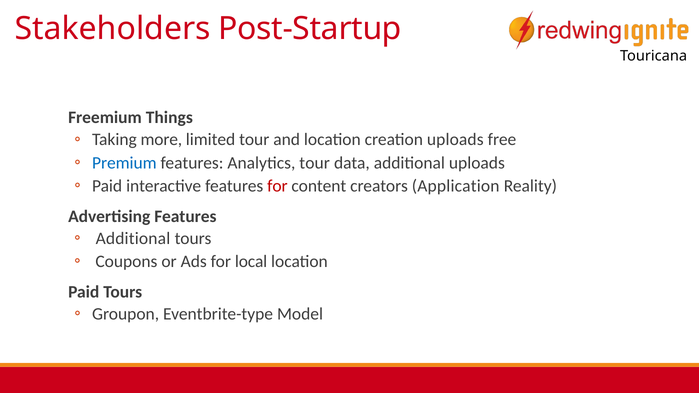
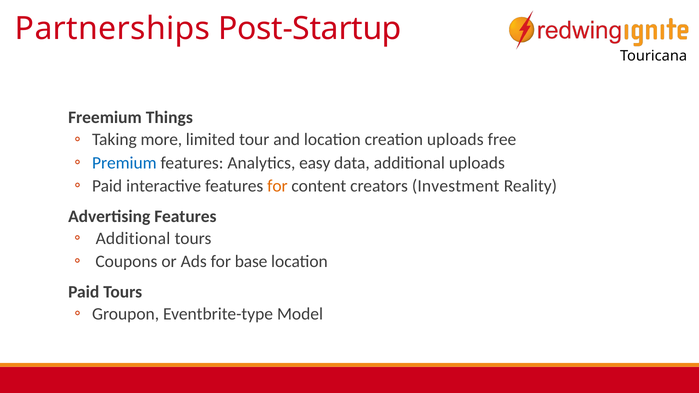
Stakeholders: Stakeholders -> Partnerships
Analytics tour: tour -> easy
for at (277, 186) colour: red -> orange
Application: Application -> Investment
local: local -> base
